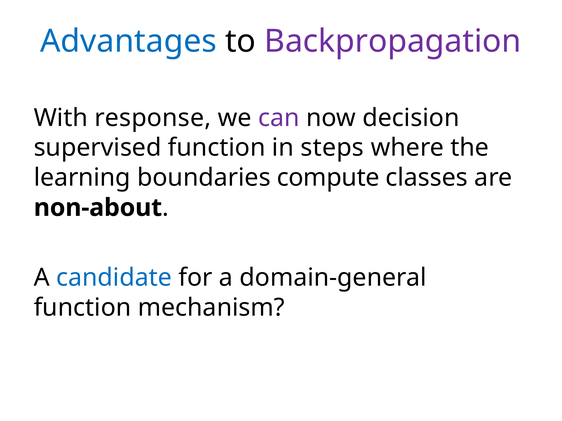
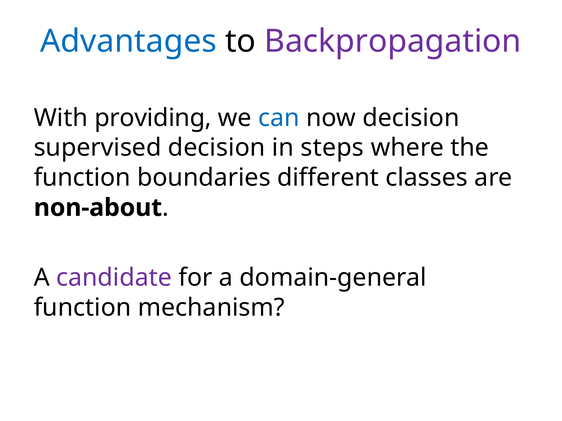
response: response -> providing
can colour: purple -> blue
supervised function: function -> decision
learning at (82, 178): learning -> function
compute: compute -> different
candidate colour: blue -> purple
